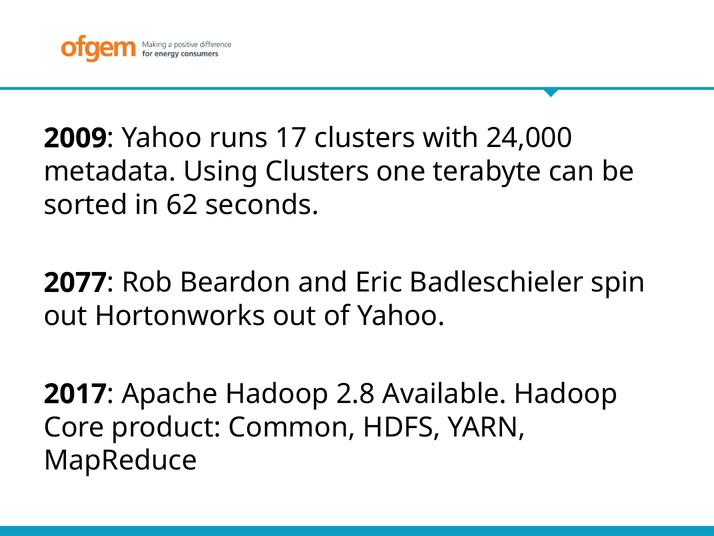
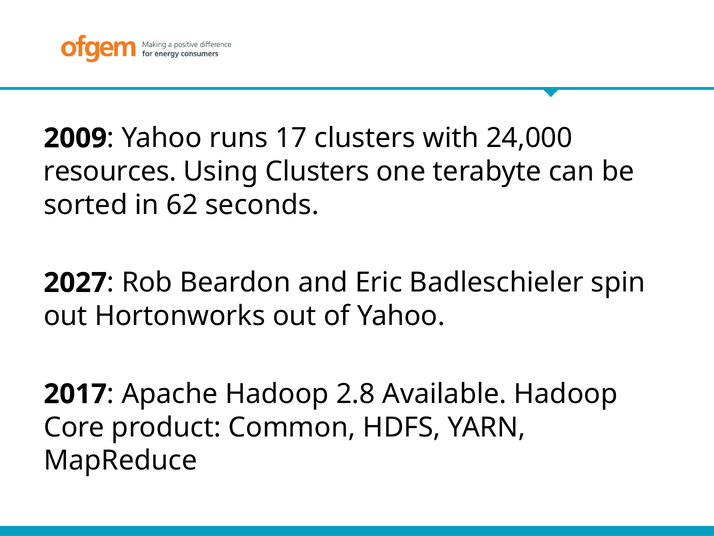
metadata: metadata -> resources
2077: 2077 -> 2027
